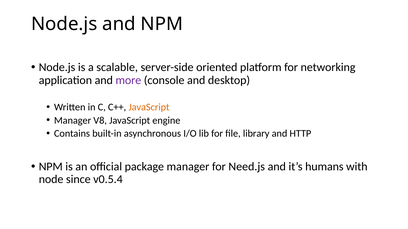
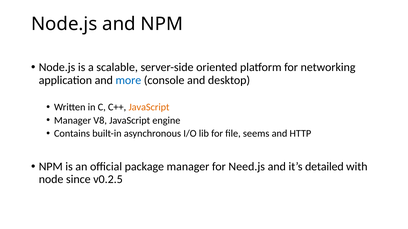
more colour: purple -> blue
library: library -> seems
humans: humans -> detailed
v0.5.4: v0.5.4 -> v0.2.5
